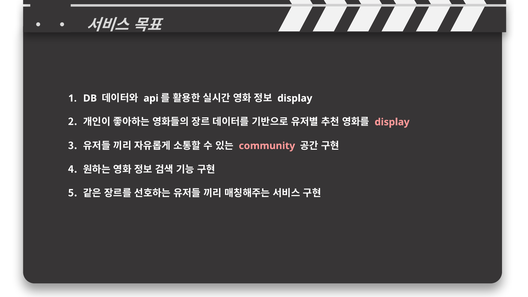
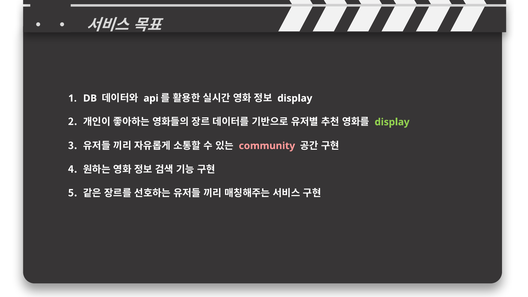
display at (392, 122) colour: pink -> light green
